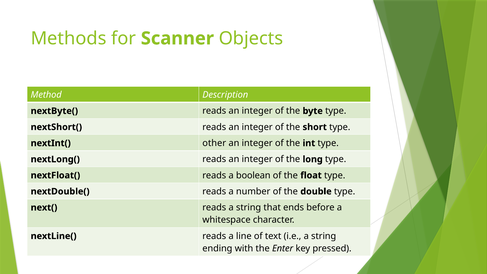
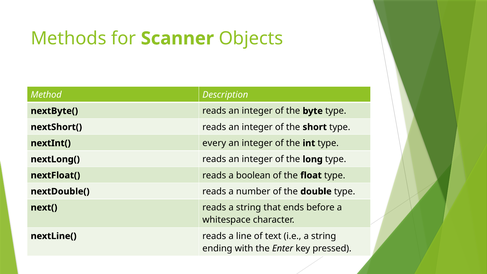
other: other -> every
